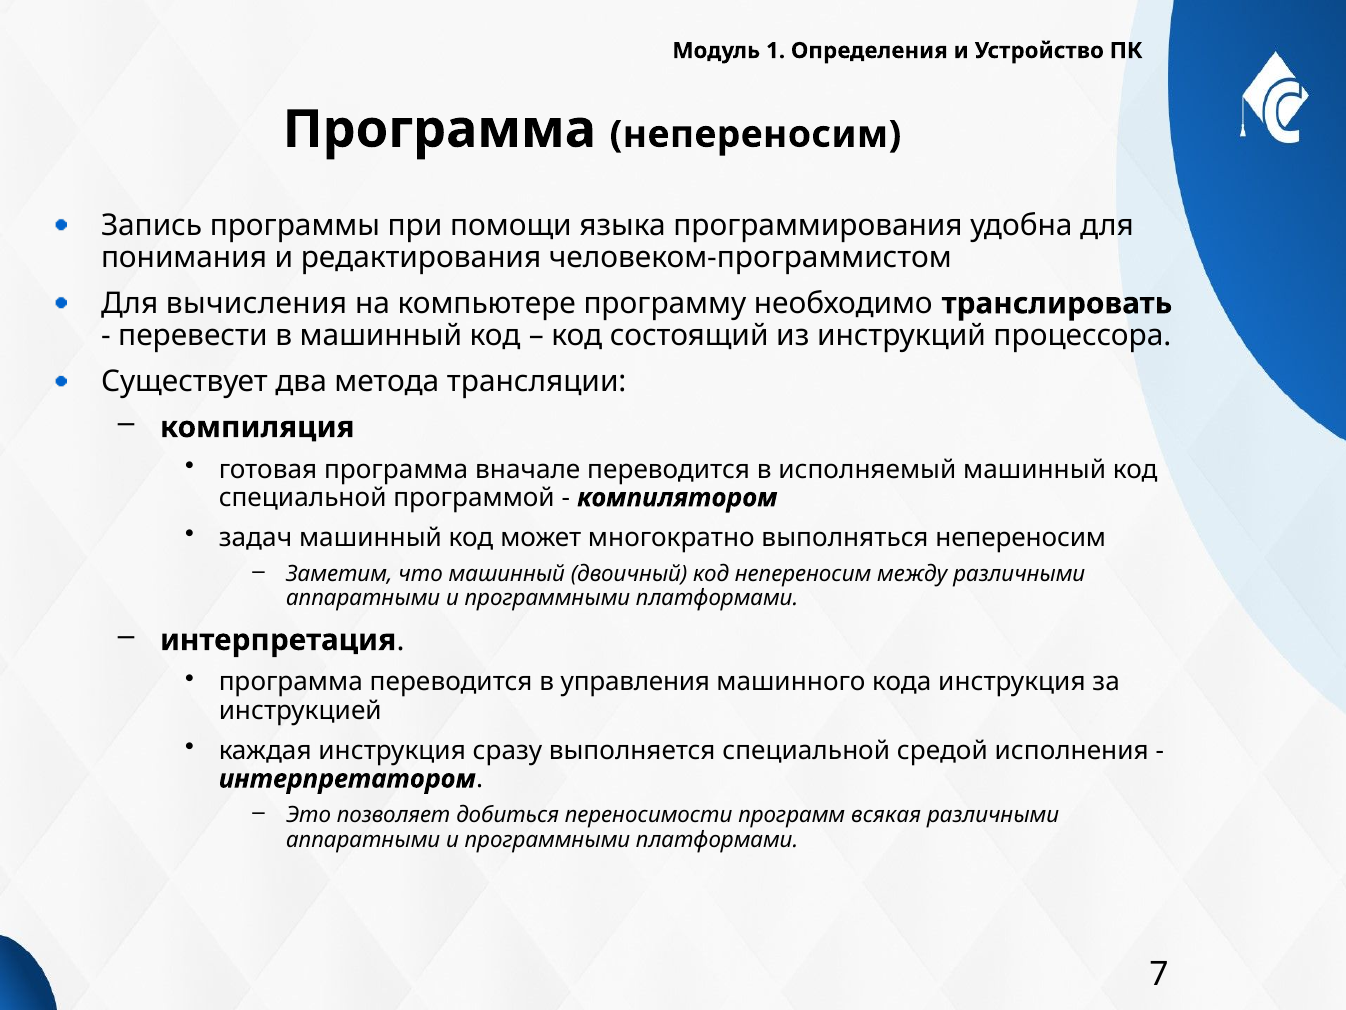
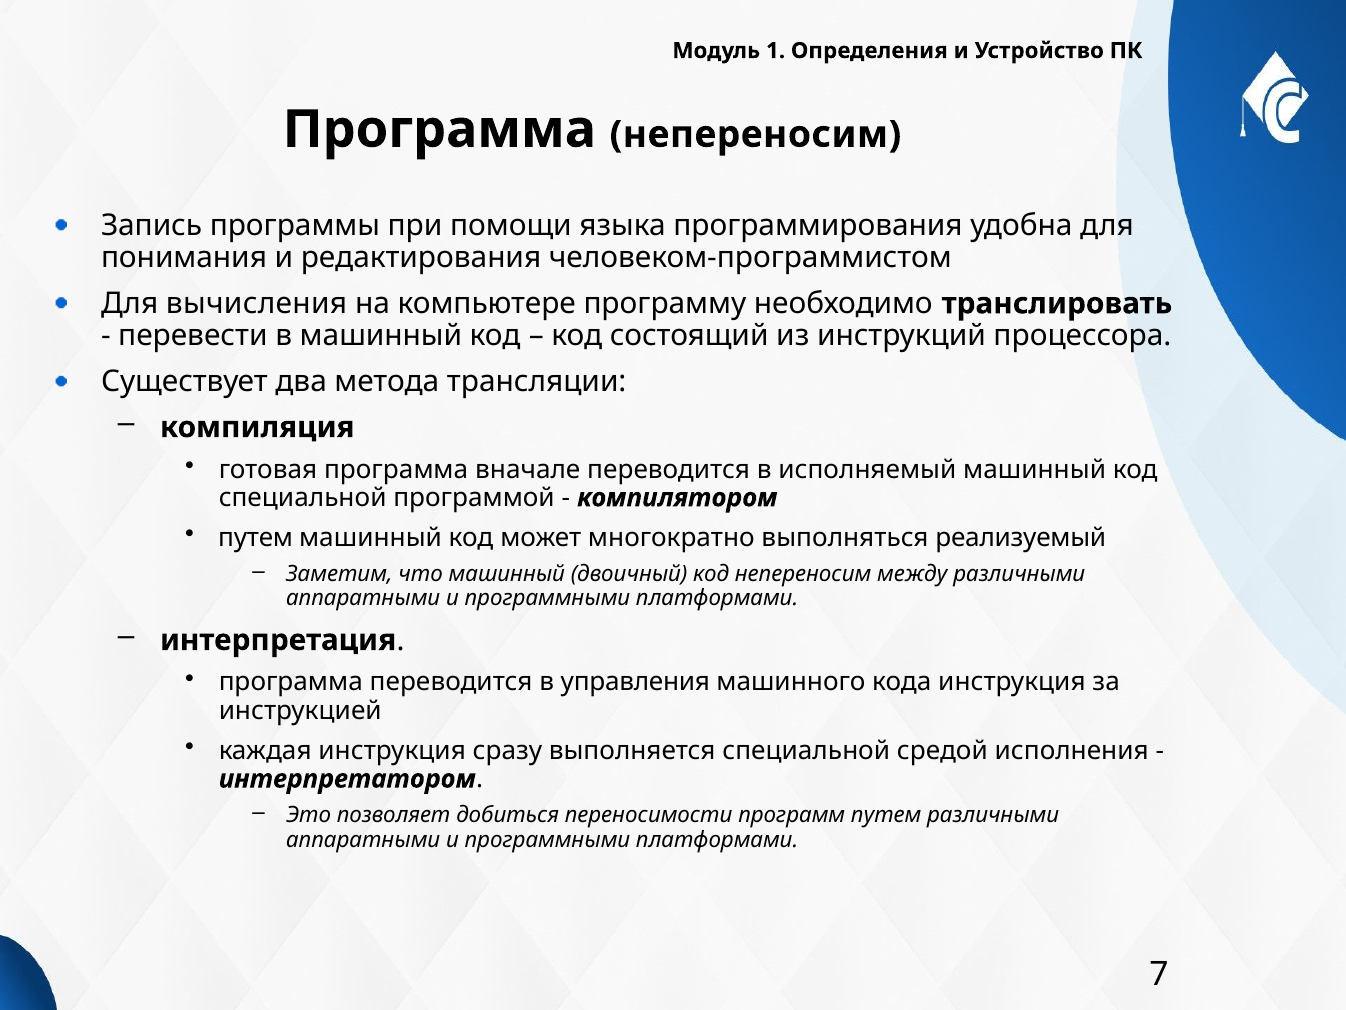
задач at (255, 538): задач -> путем
выполняться непереносим: непереносим -> реализуемый
программ всякая: всякая -> путем
